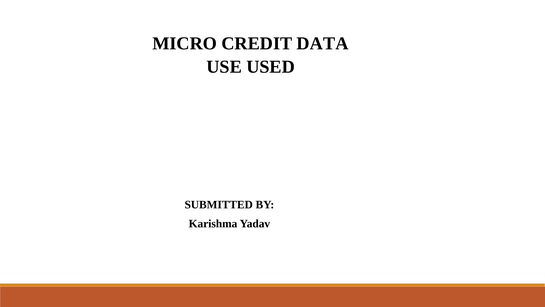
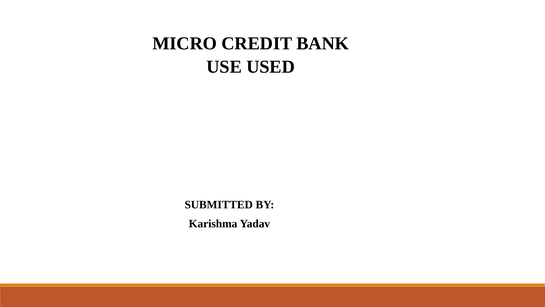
DATA: DATA -> BANK
